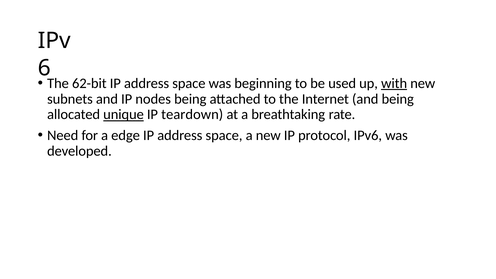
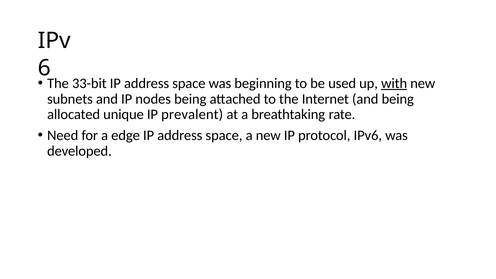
62-bit: 62-bit -> 33-bit
unique underline: present -> none
teardown: teardown -> prevalent
